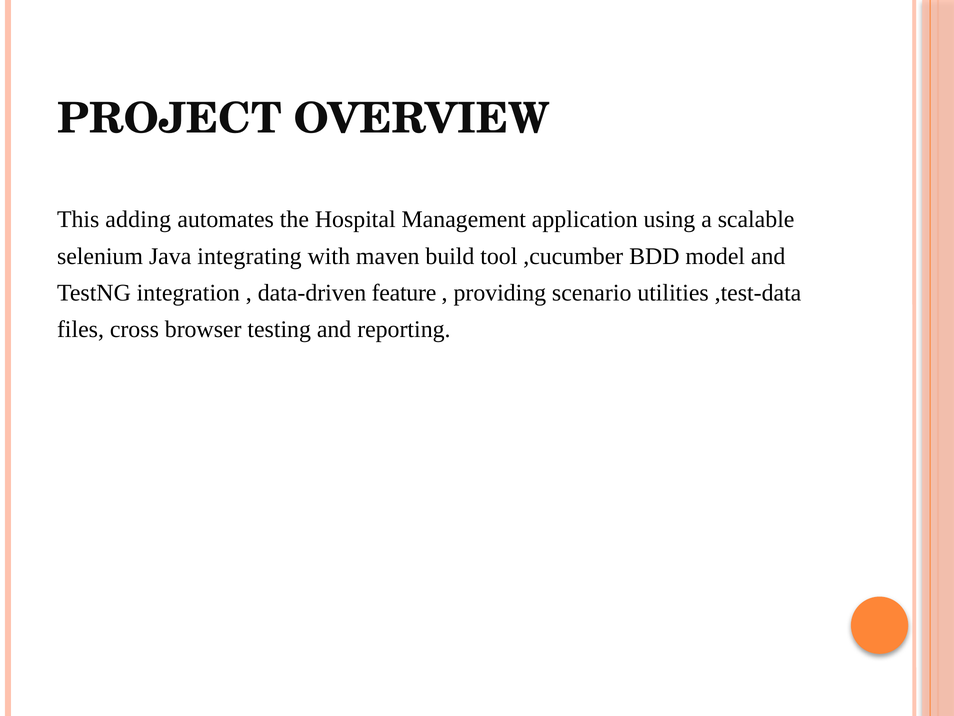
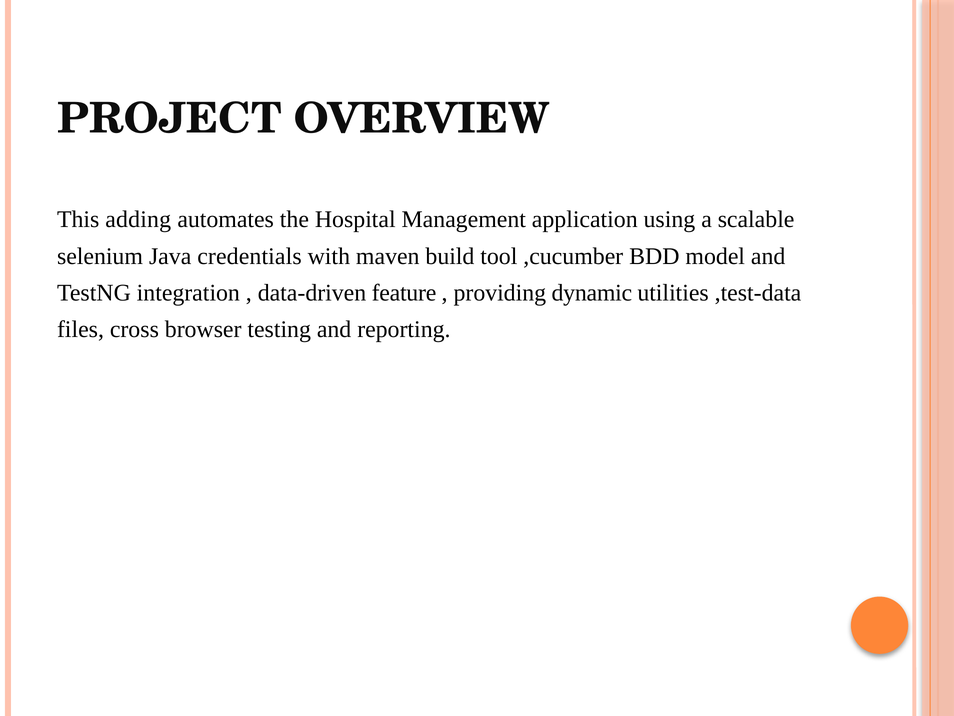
integrating: integrating -> credentials
scenario: scenario -> dynamic
